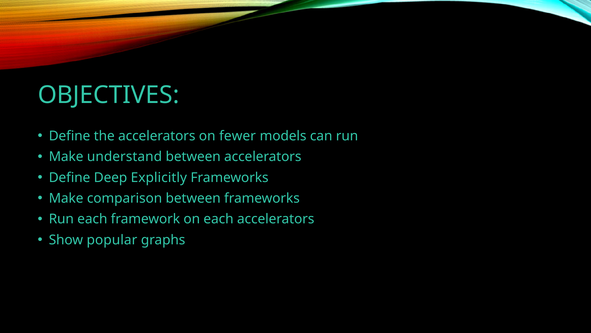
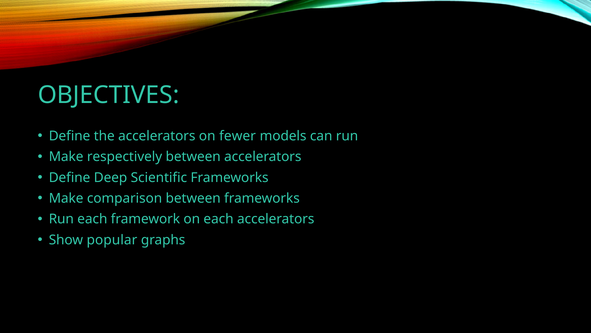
understand: understand -> respectively
Explicitly: Explicitly -> Scientific
